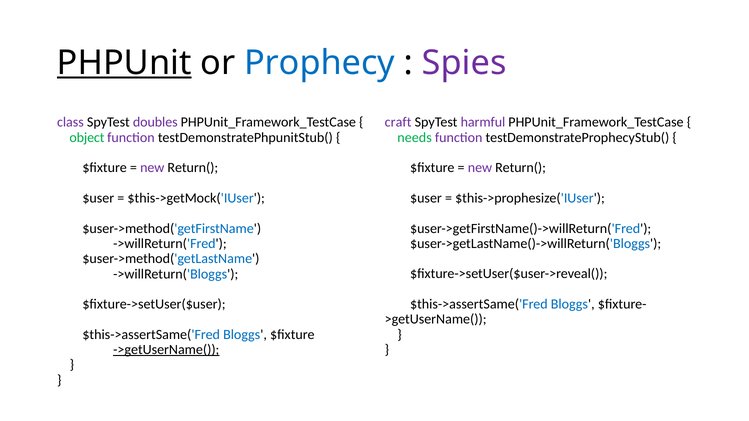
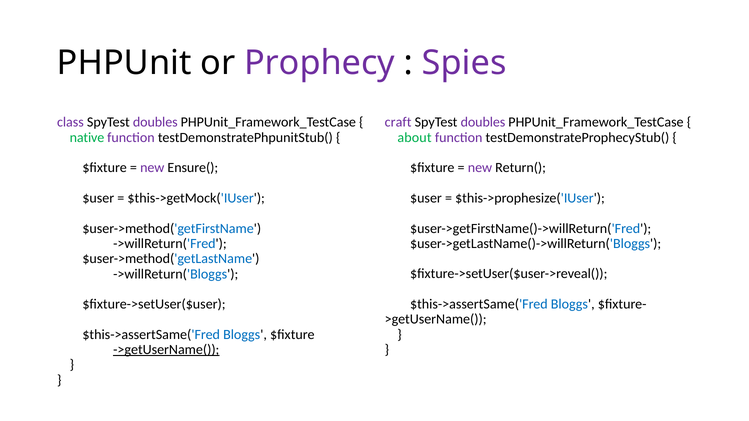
PHPUnit underline: present -> none
Prophecy colour: blue -> purple
harmful at (483, 122): harmful -> doubles
object: object -> native
needs: needs -> about
Return( at (193, 168): Return( -> Ensure(
